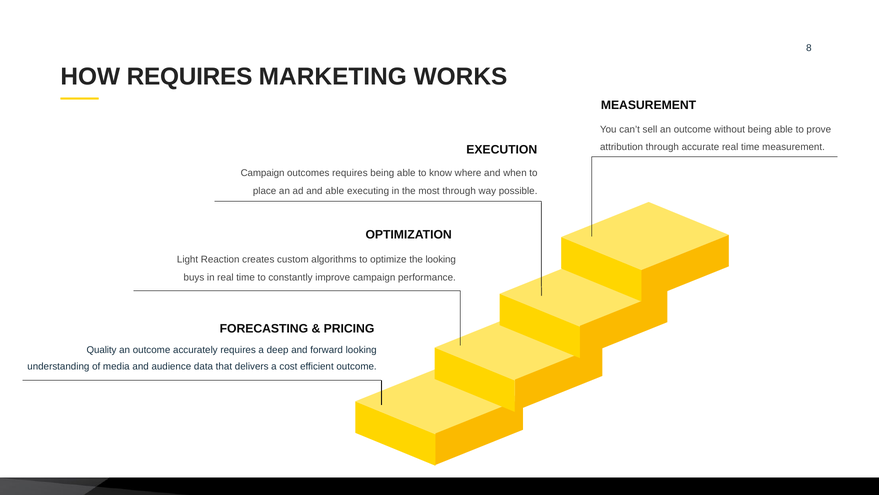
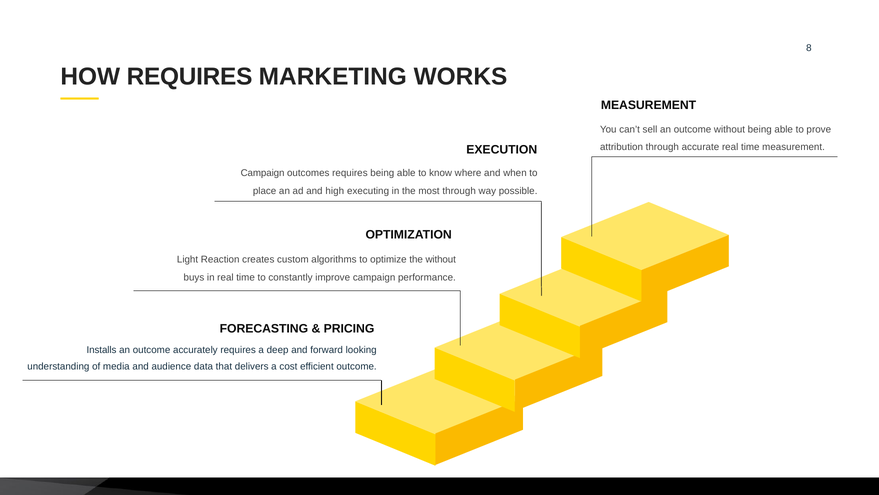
and able: able -> high
the looking: looking -> without
Quality: Quality -> Installs
